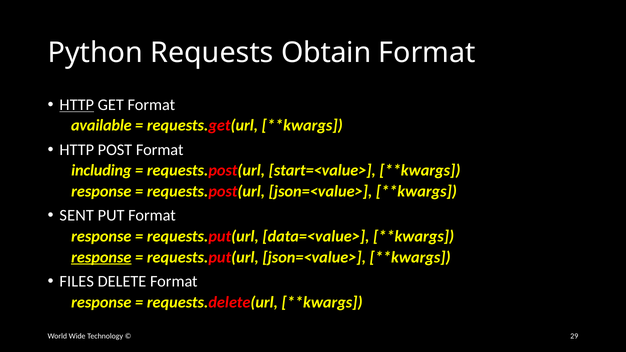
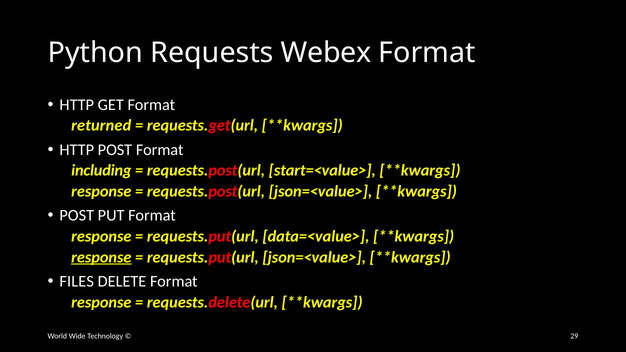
Obtain: Obtain -> Webex
HTTP at (77, 105) underline: present -> none
available: available -> returned
SENT at (77, 216): SENT -> POST
